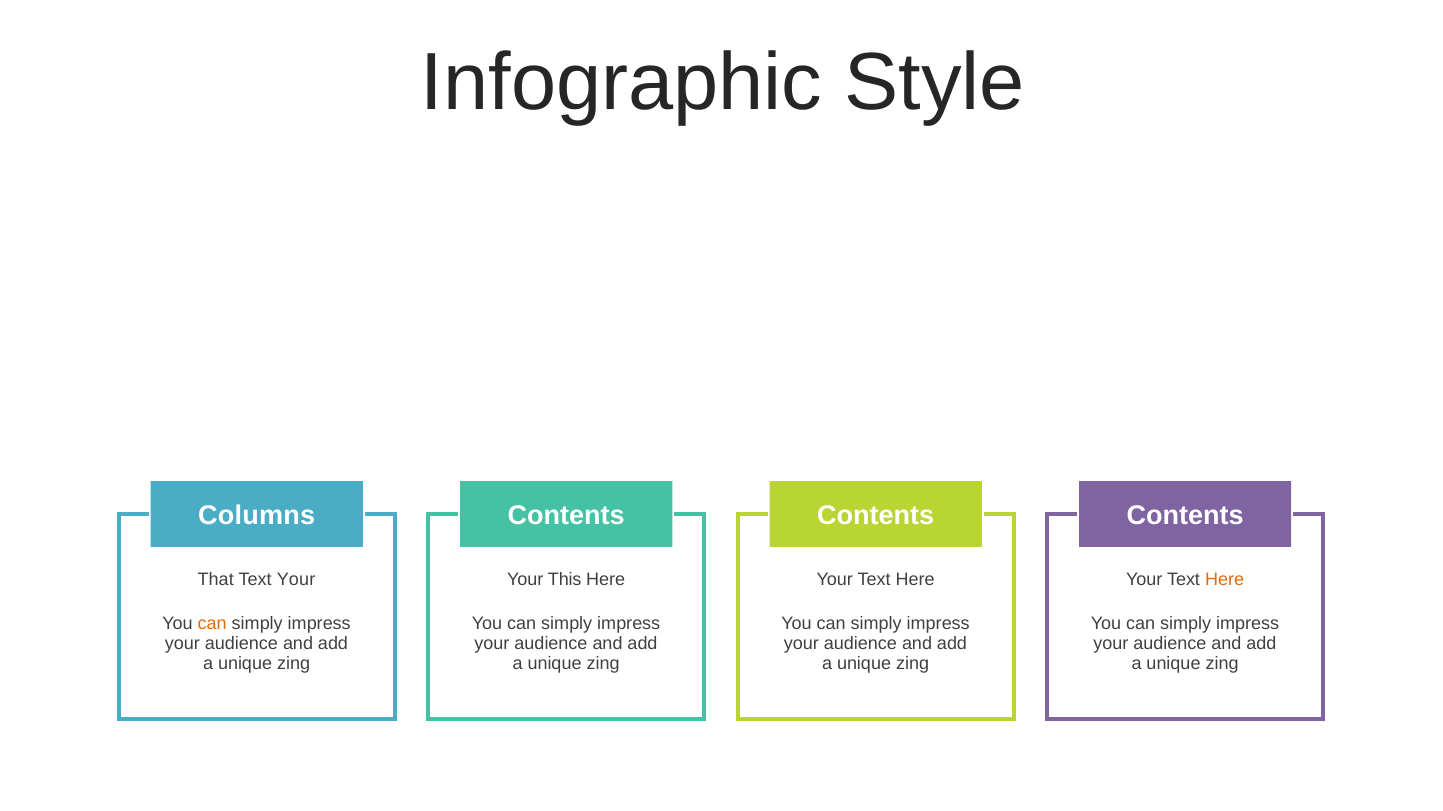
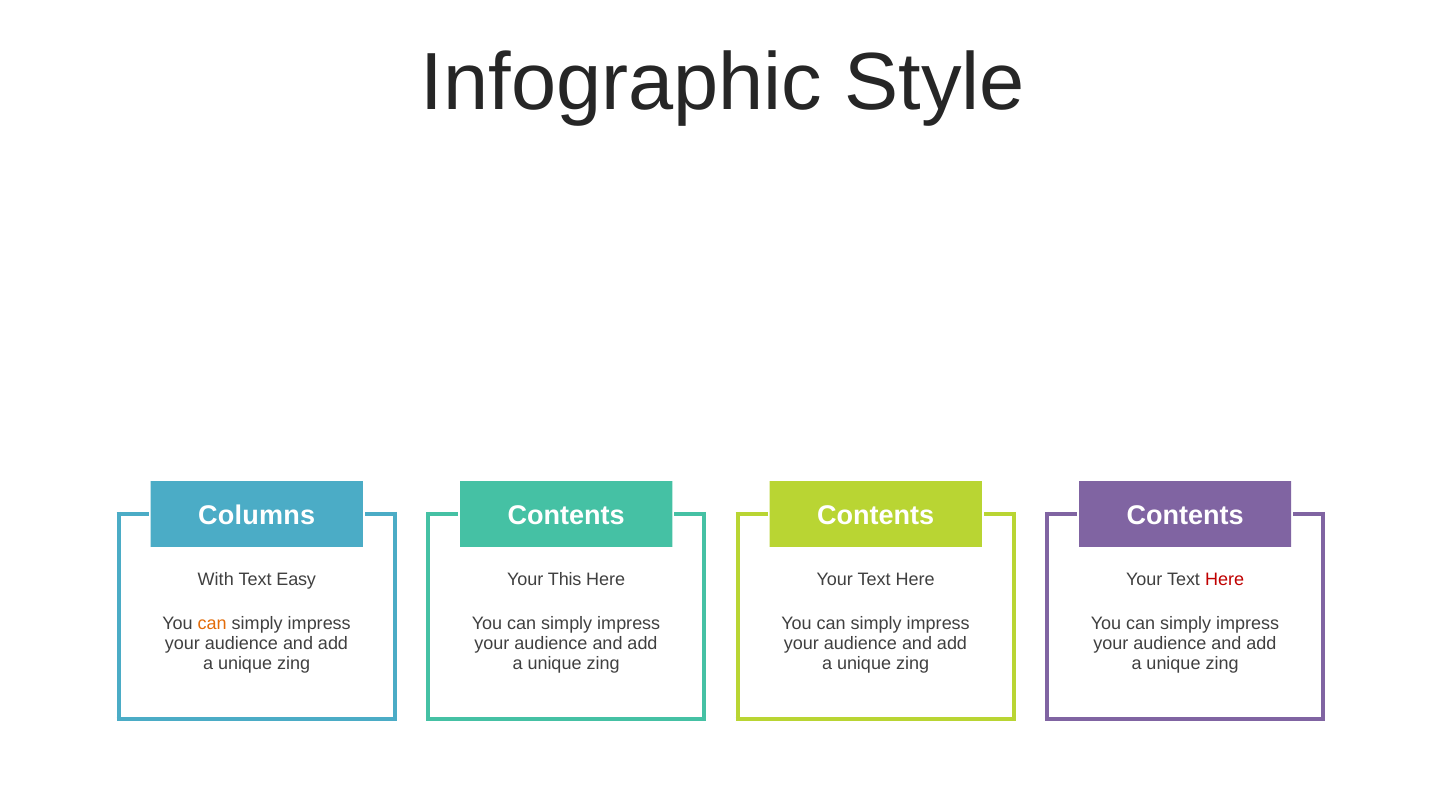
That: That -> With
Text Your: Your -> Easy
Here at (1225, 580) colour: orange -> red
